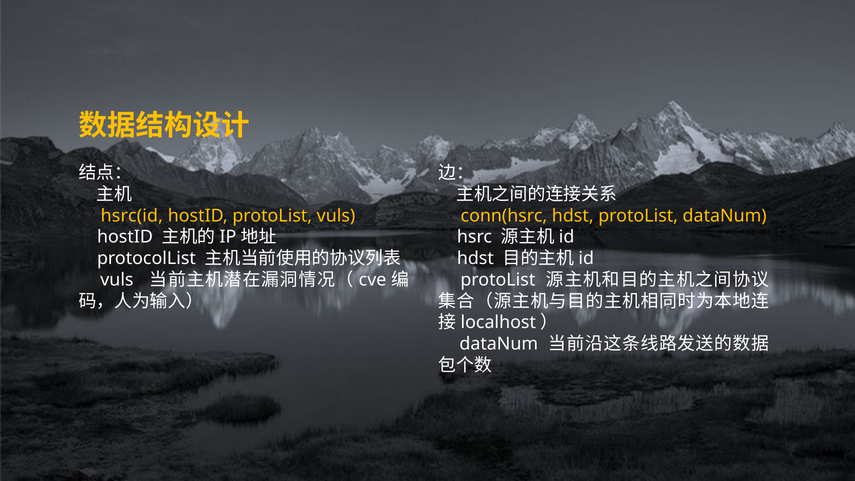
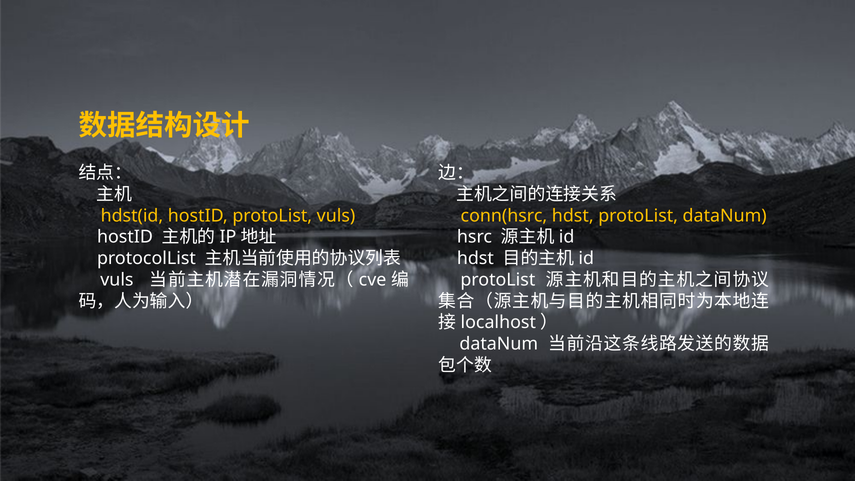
hsrc(id: hsrc(id -> hdst(id
